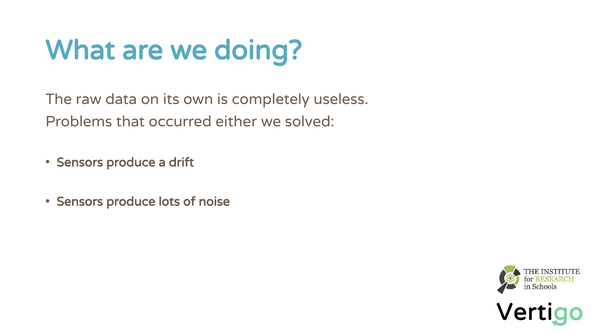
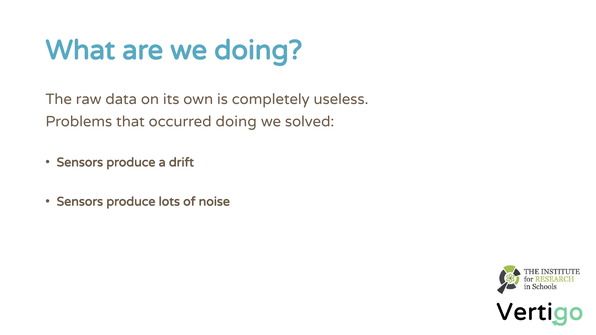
occurred either: either -> doing
